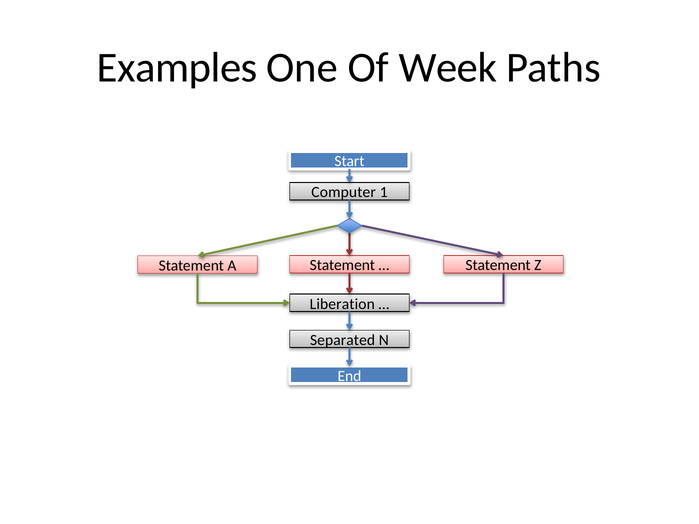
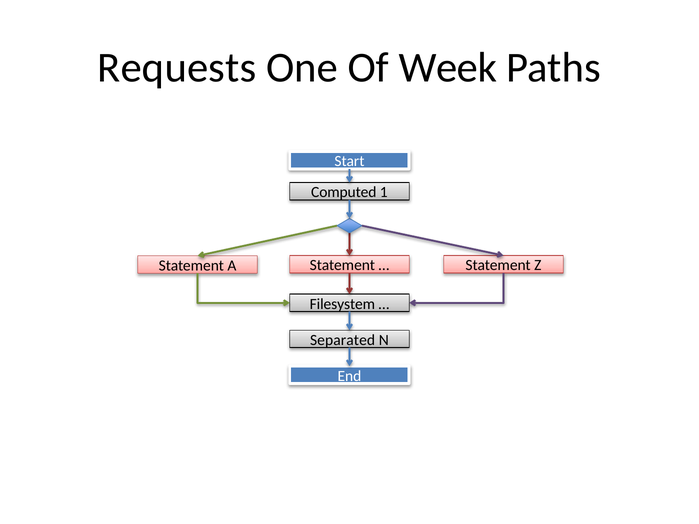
Examples: Examples -> Requests
Computer: Computer -> Computed
Liberation: Liberation -> Filesystem
